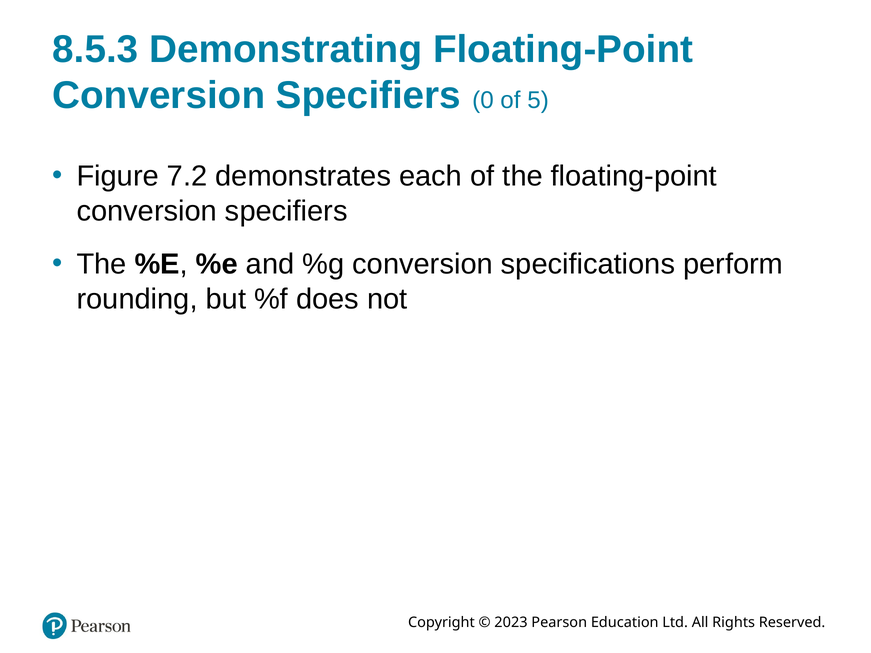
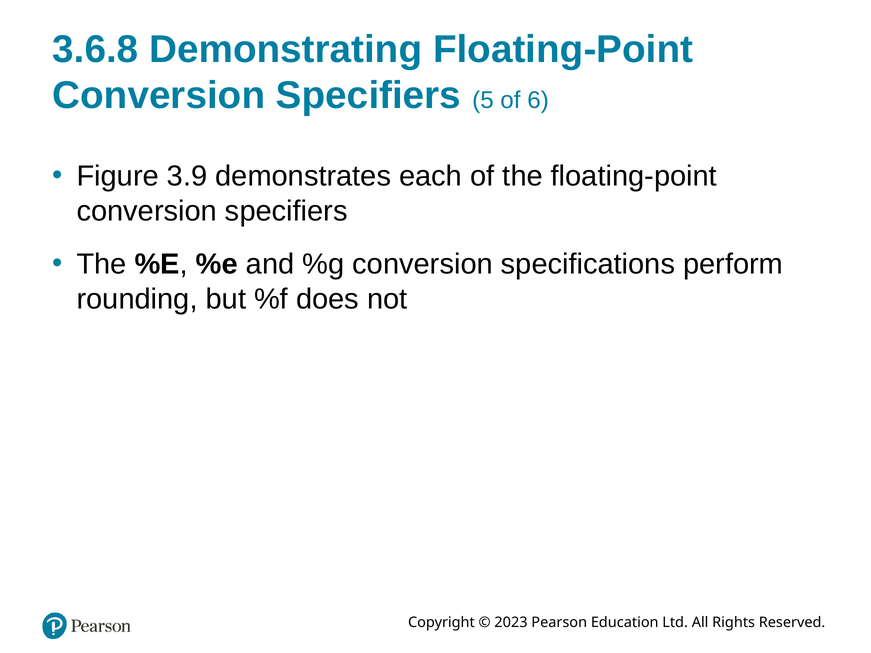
8.5.3: 8.5.3 -> 3.6.8
0: 0 -> 5
5: 5 -> 6
7.2: 7.2 -> 3.9
